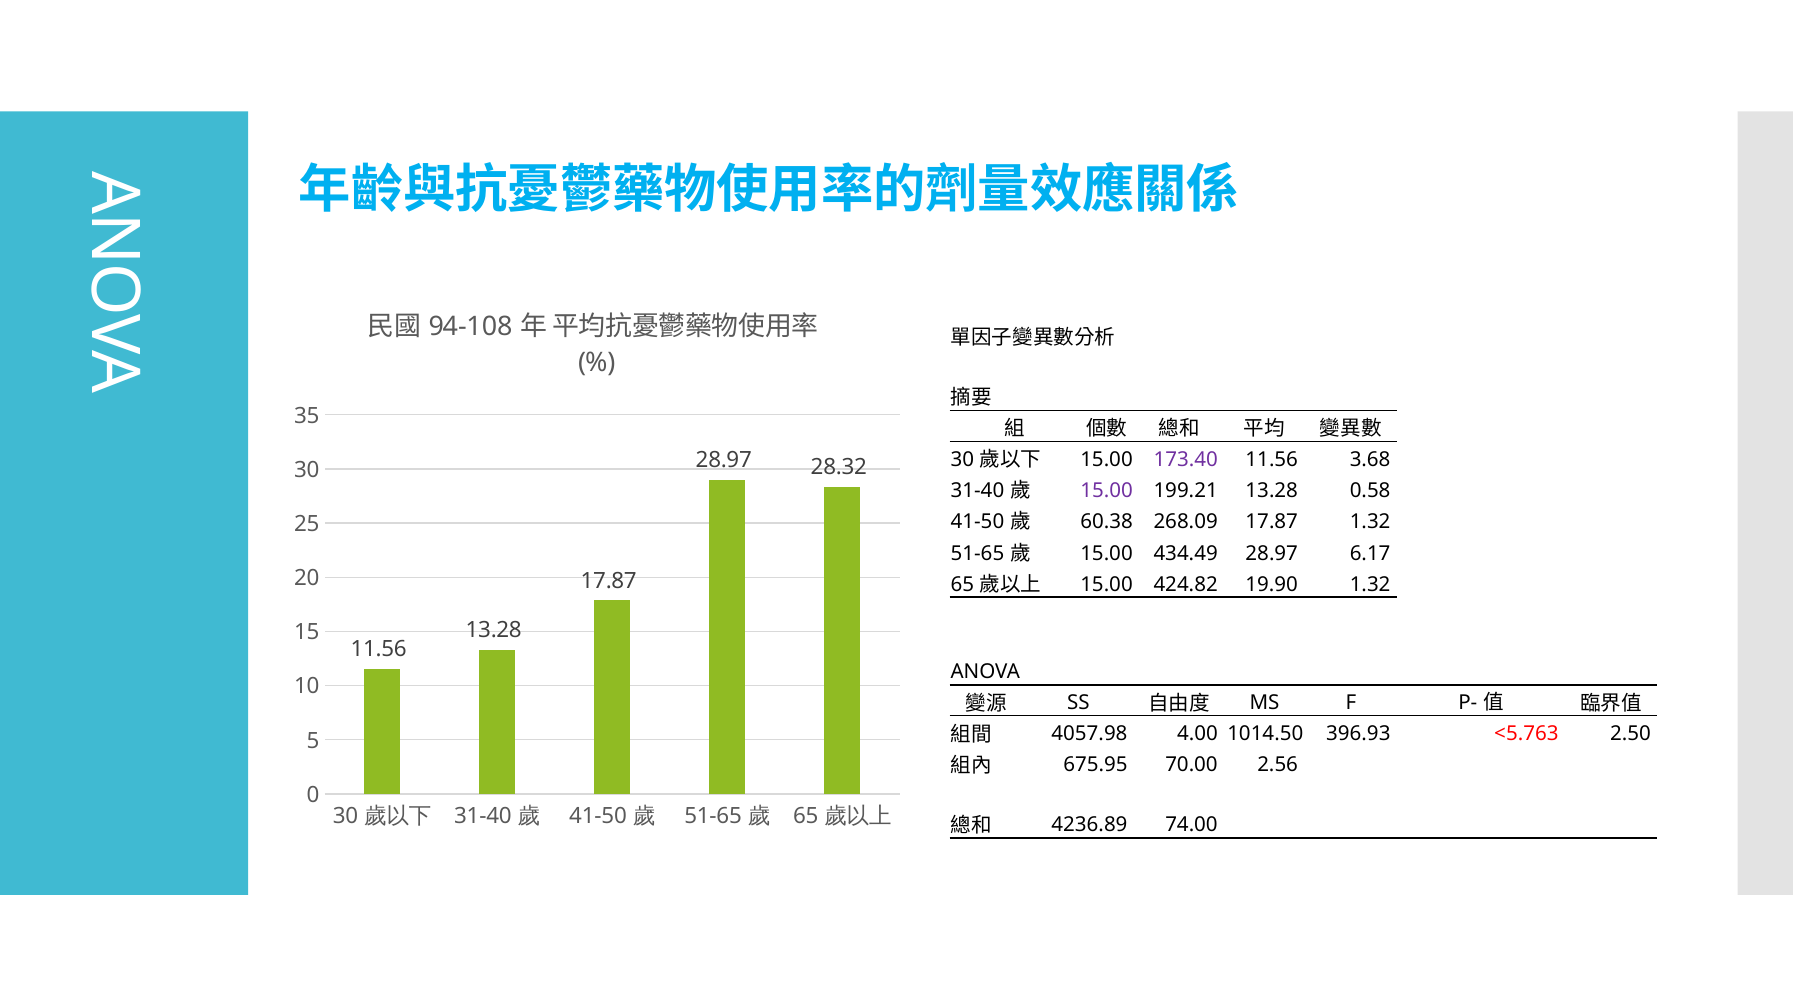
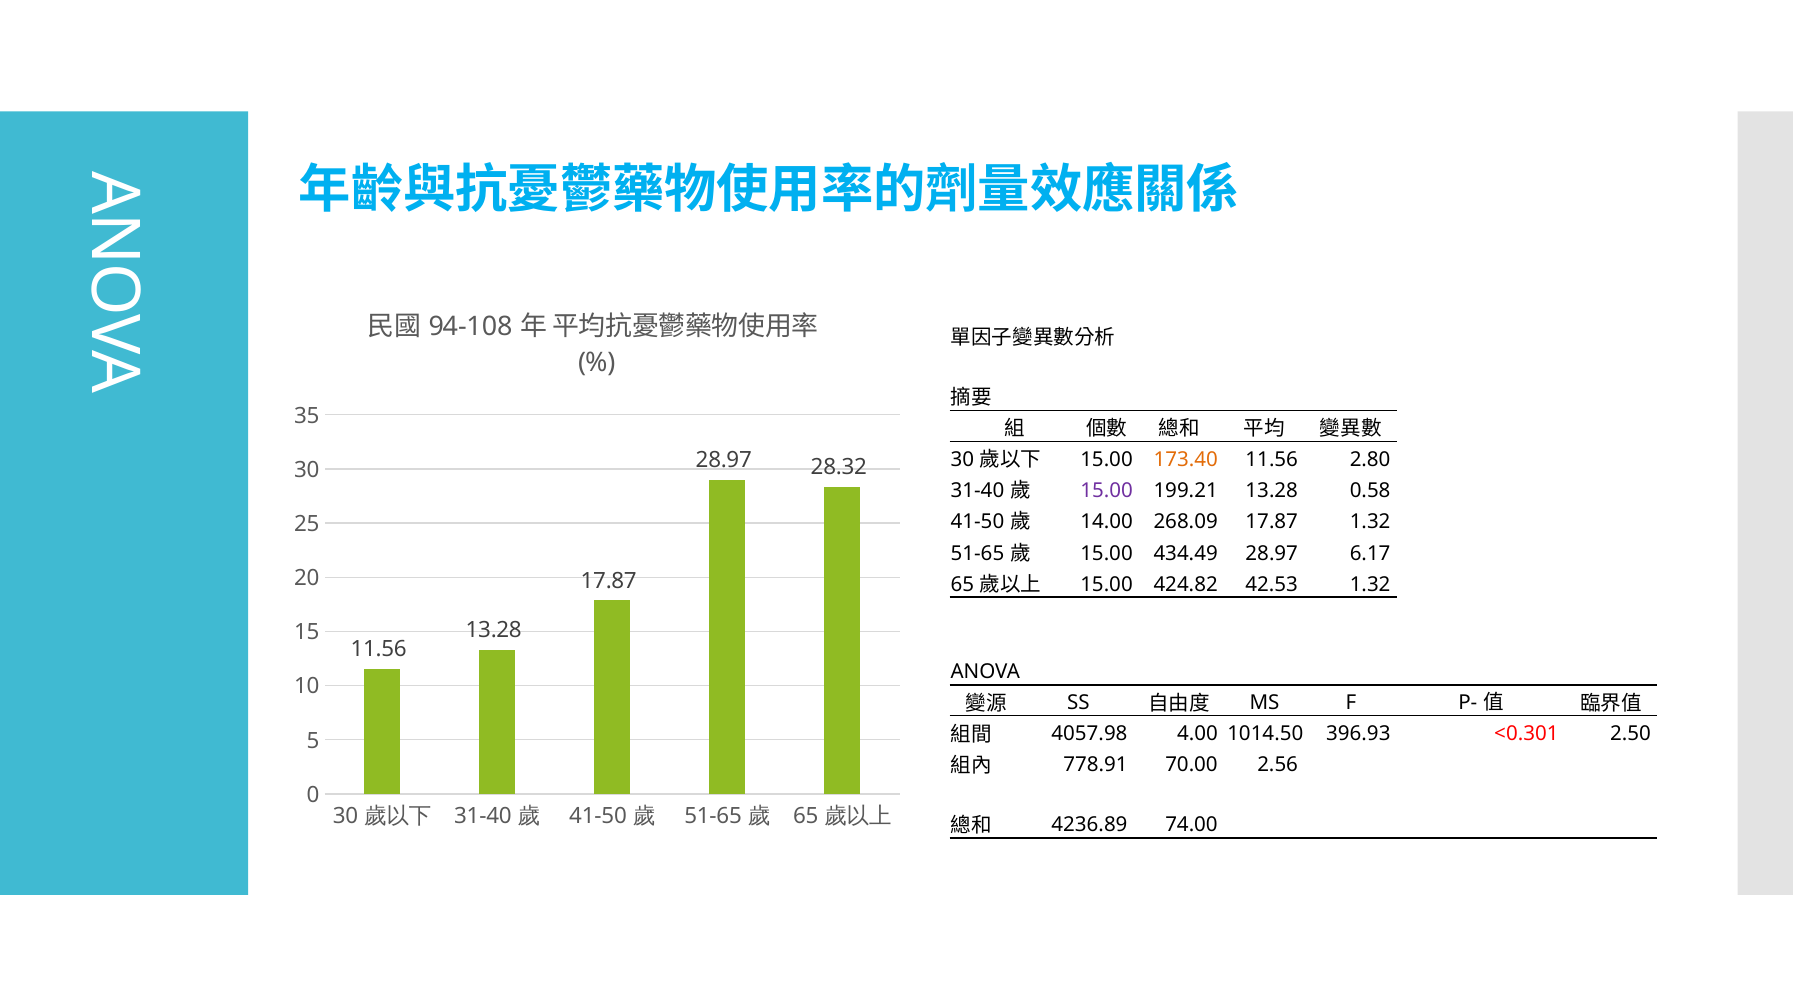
173.40 colour: purple -> orange
3.68: 3.68 -> 2.80
60.38: 60.38 -> 14.00
19.90: 19.90 -> 42.53
<5.763: <5.763 -> <0.301
675.95: 675.95 -> 778.91
